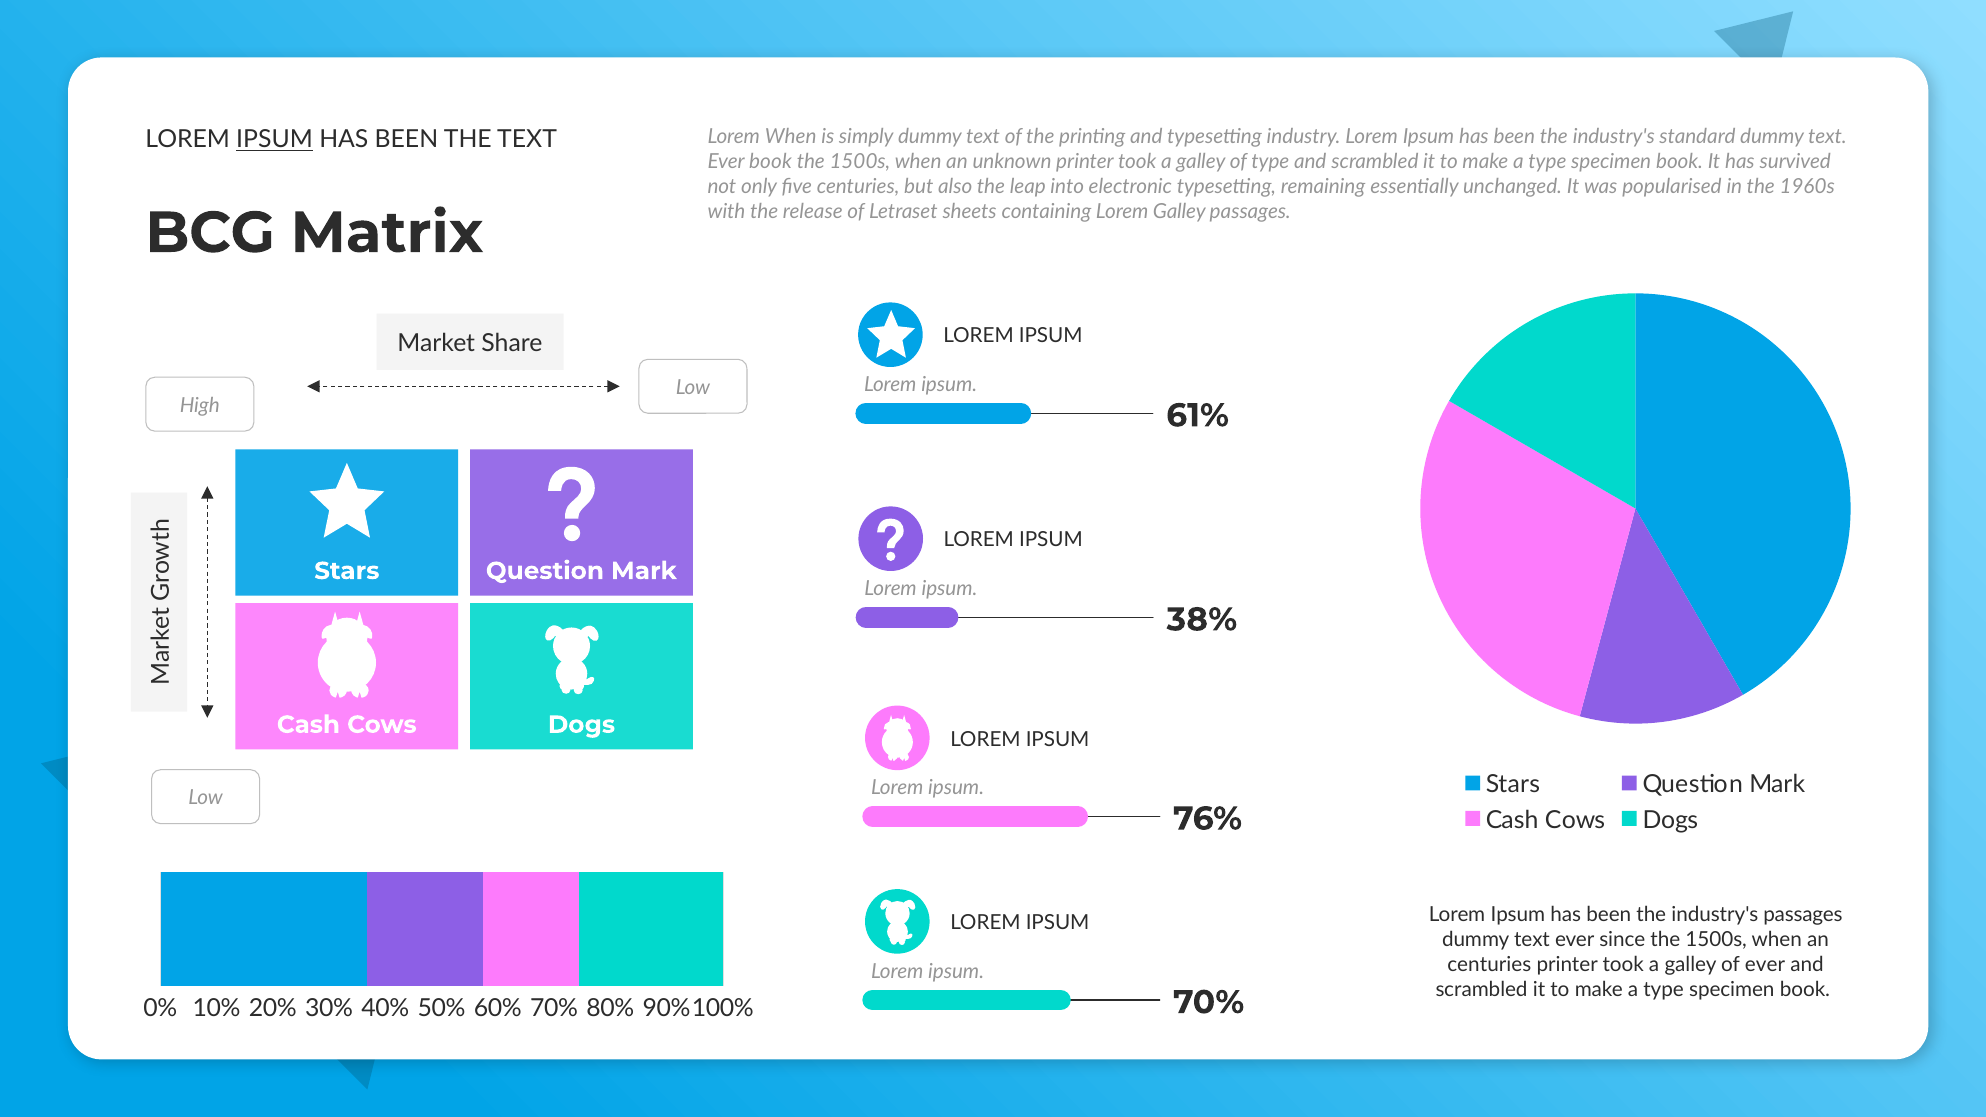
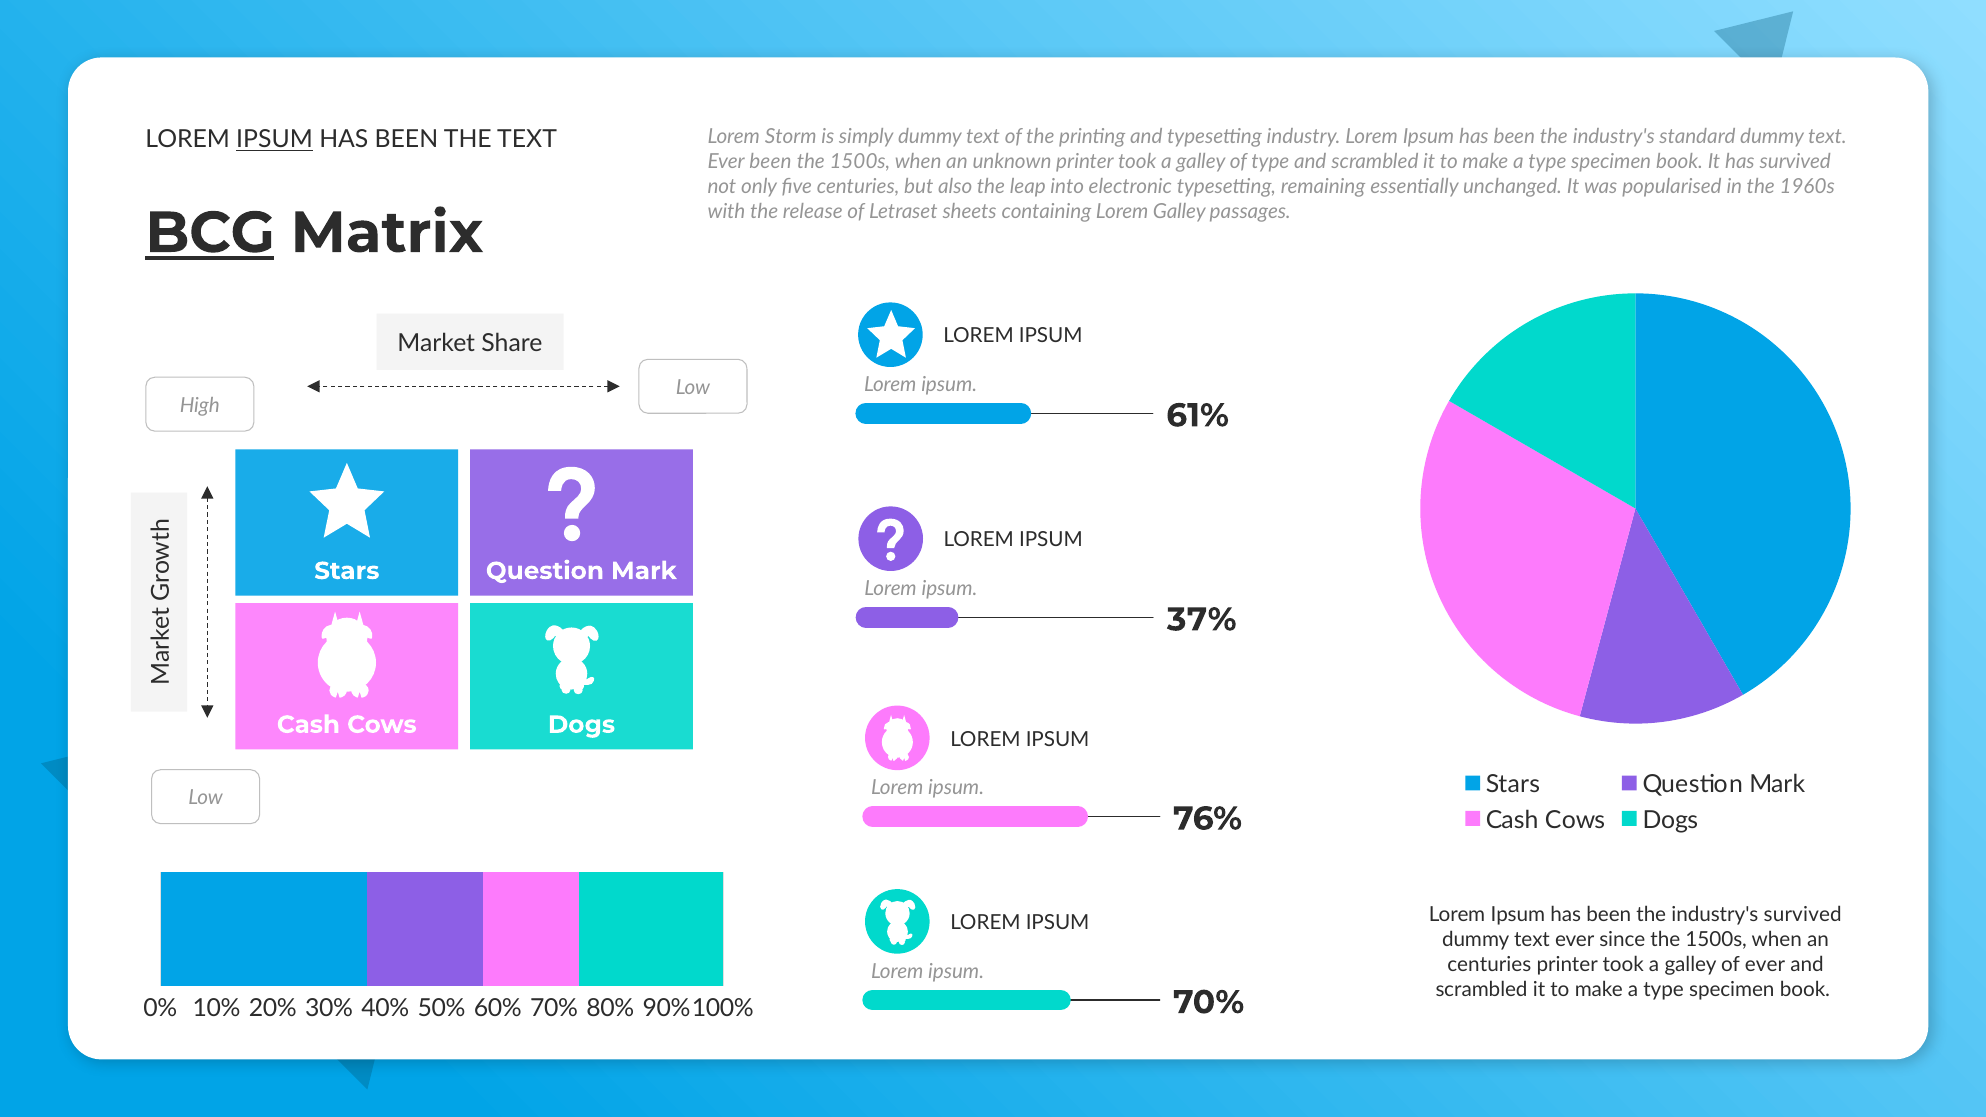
Lorem When: When -> Storm
Ever book: book -> been
BCG underline: none -> present
38%: 38% -> 37%
industry's passages: passages -> survived
